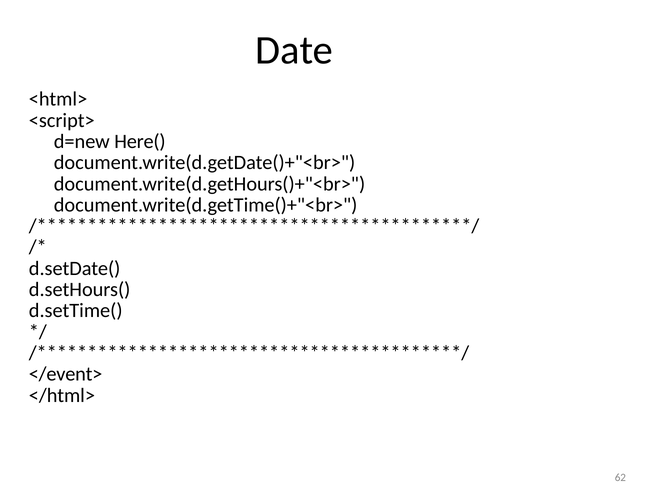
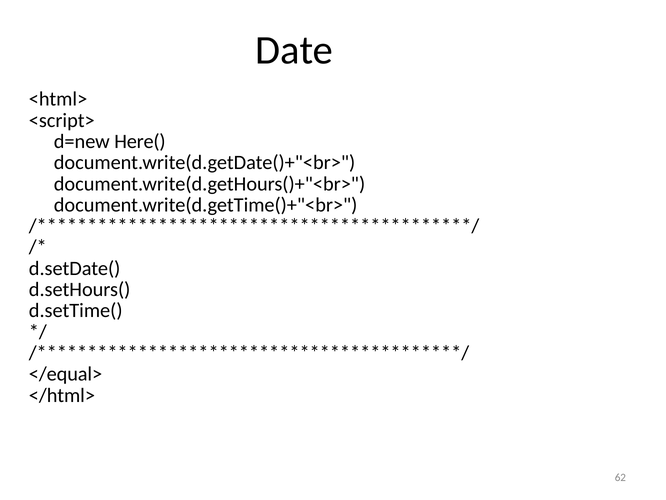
</event>: </event> -> </equal>
